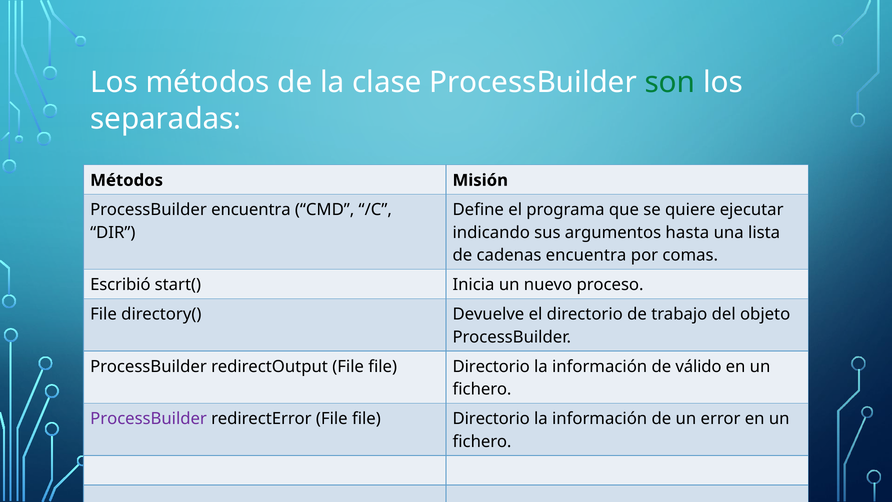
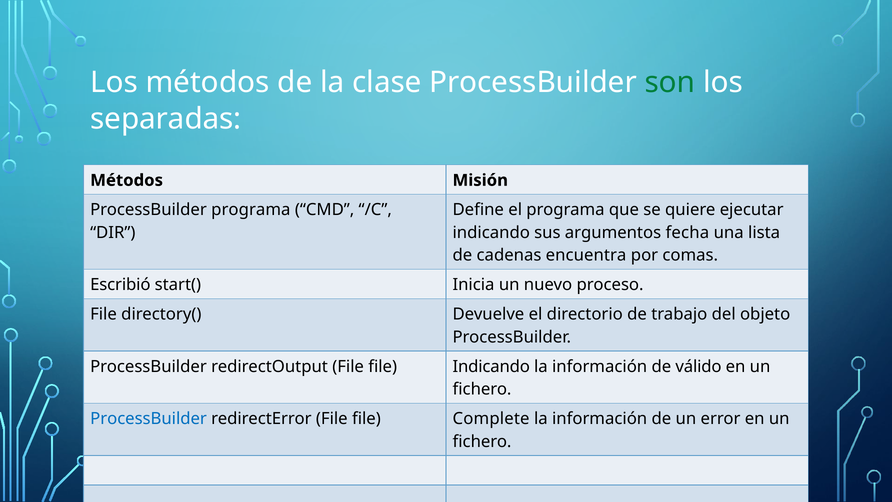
ProcessBuilder encuentra: encuentra -> programa
hasta: hasta -> fecha
redirectOutput File file Directorio: Directorio -> Indicando
ProcessBuilder at (149, 419) colour: purple -> blue
redirectError File file Directorio: Directorio -> Complete
